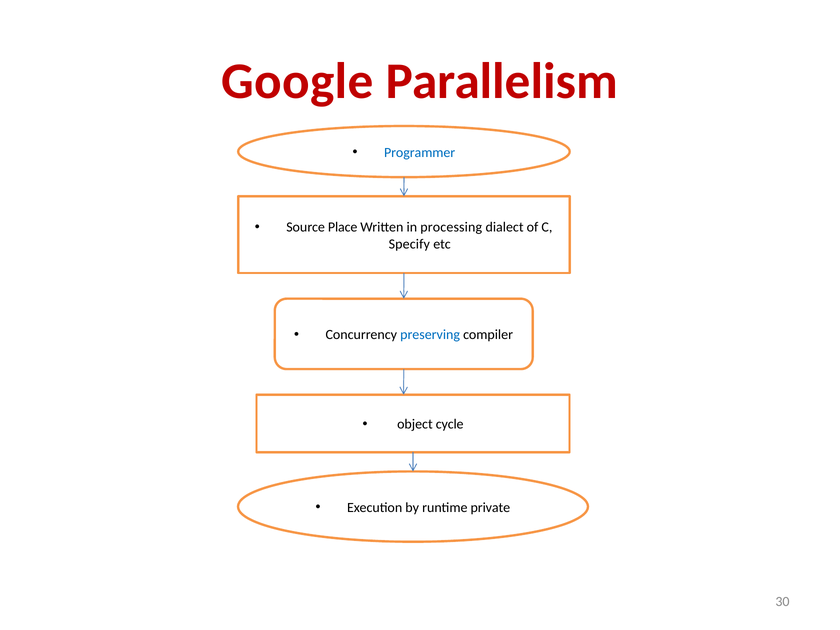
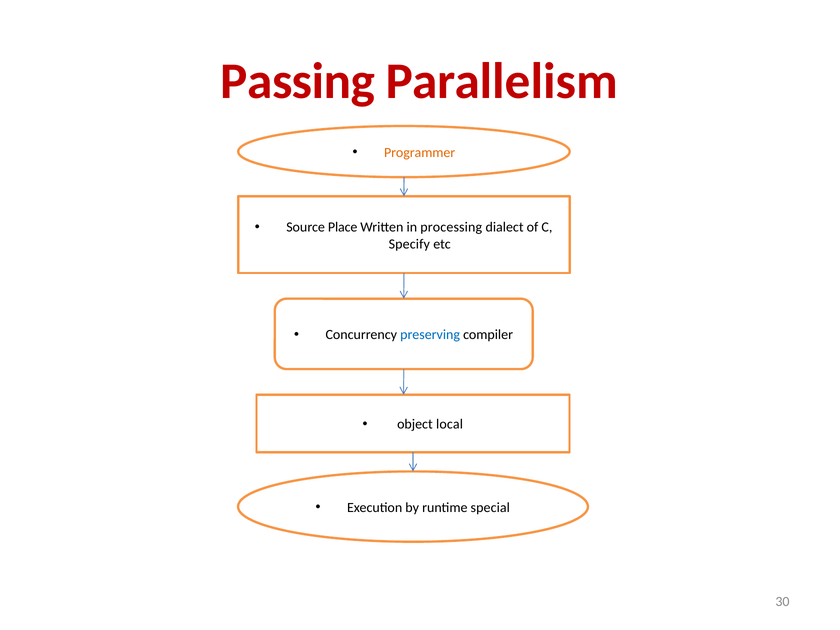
Google: Google -> Passing
Programmer colour: blue -> orange
cycle: cycle -> local
private: private -> special
